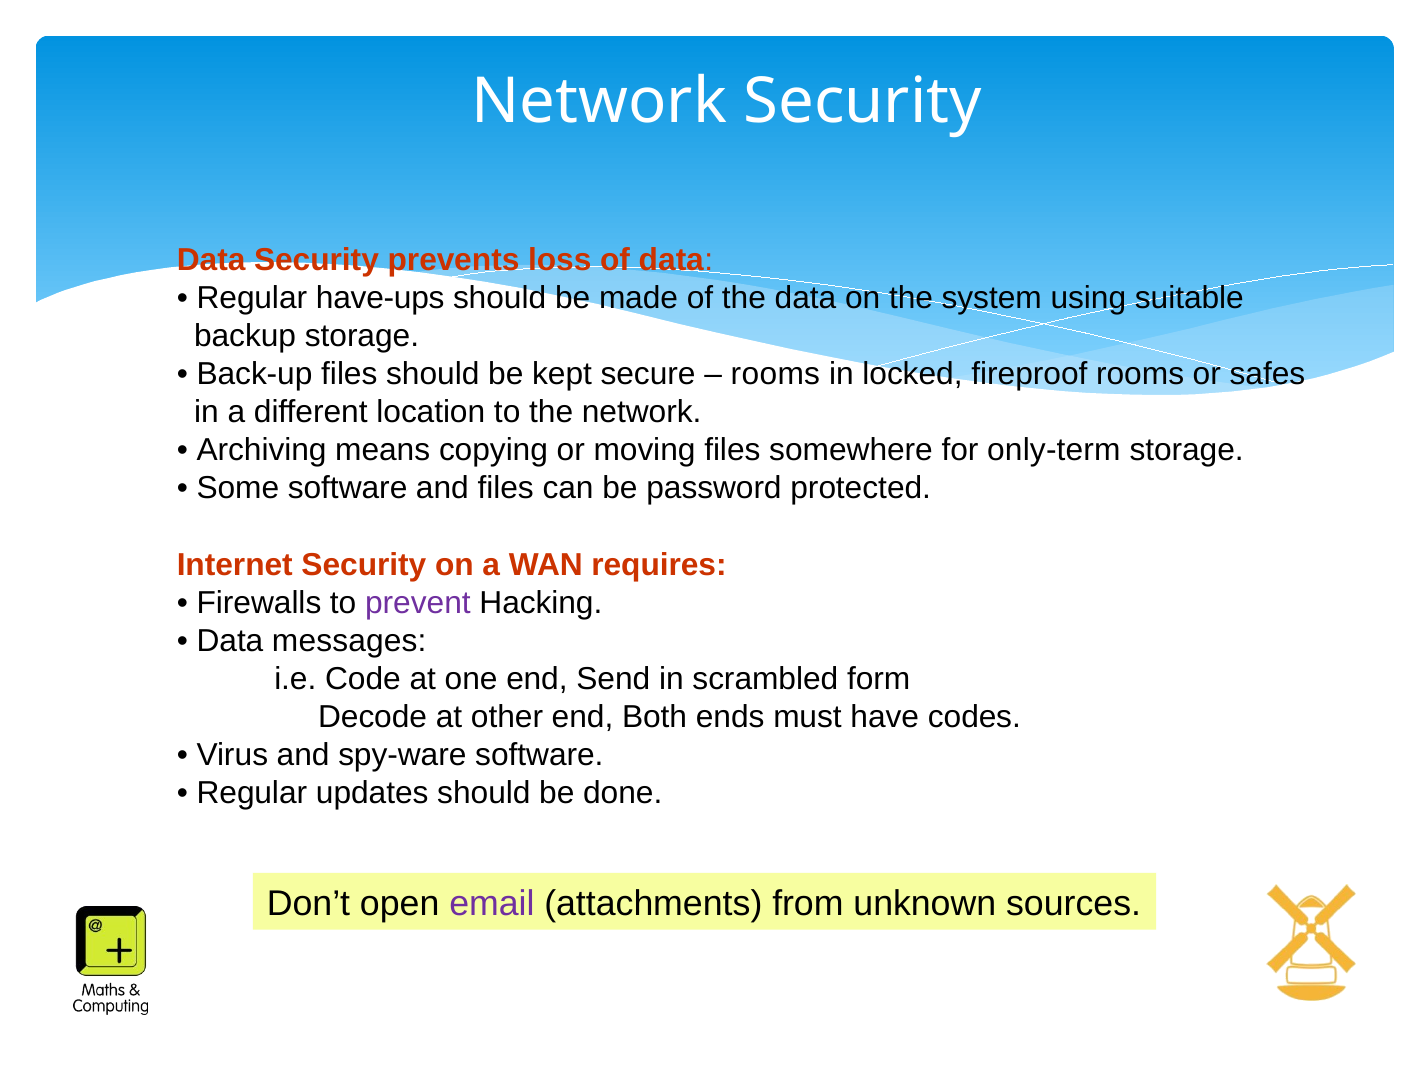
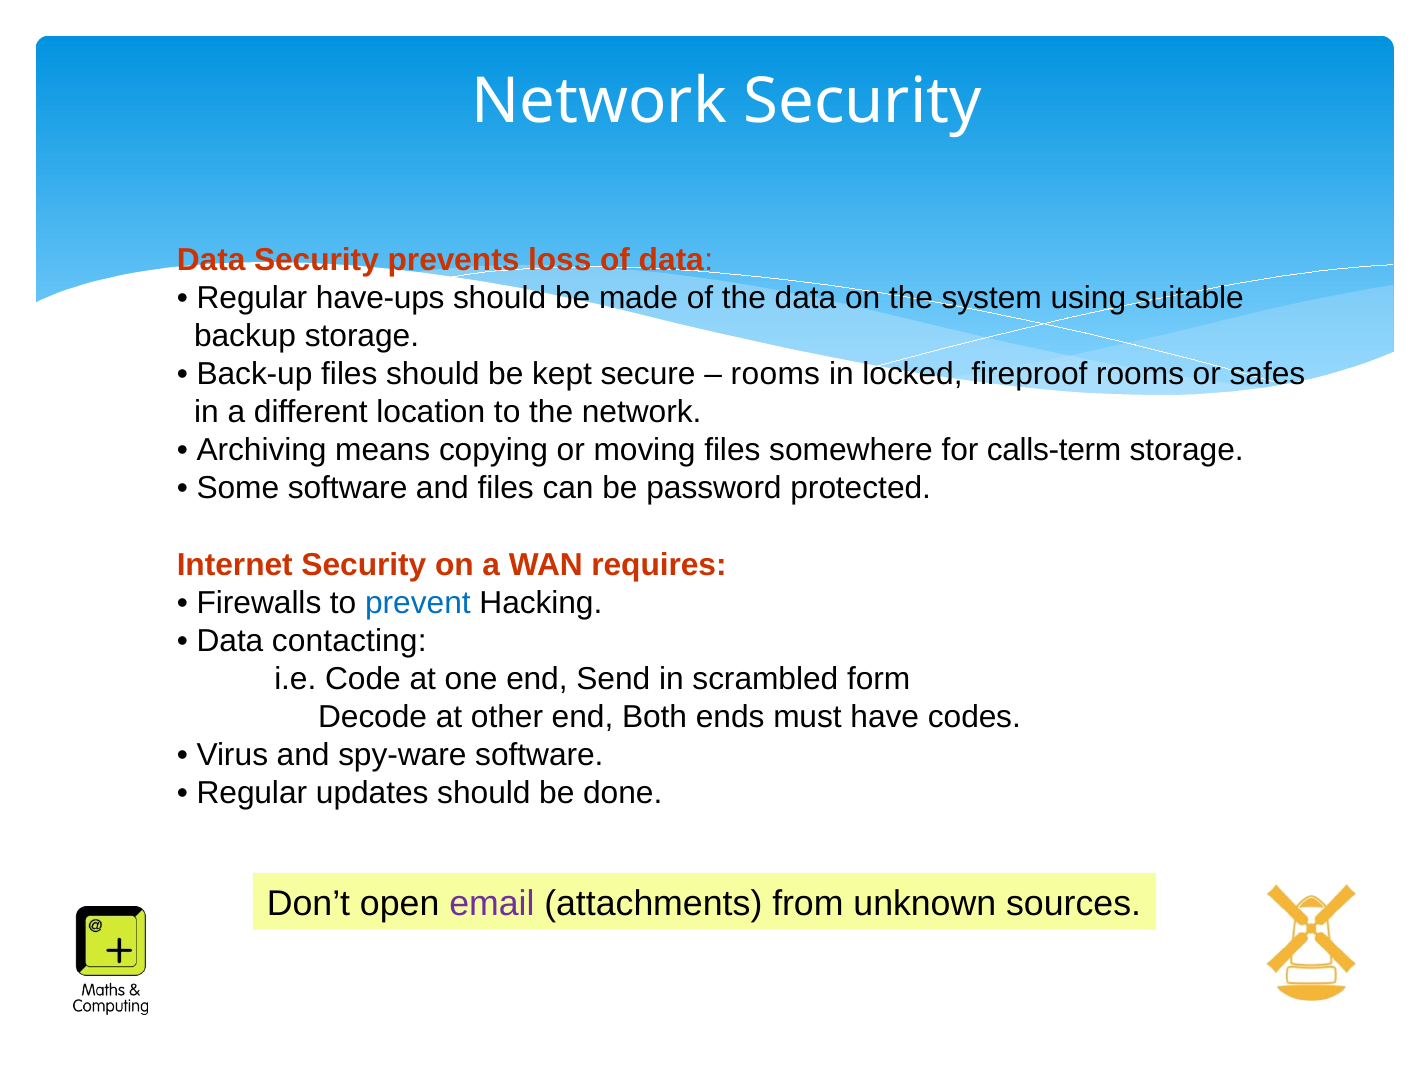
only-term: only-term -> calls-term
prevent colour: purple -> blue
messages: messages -> contacting
